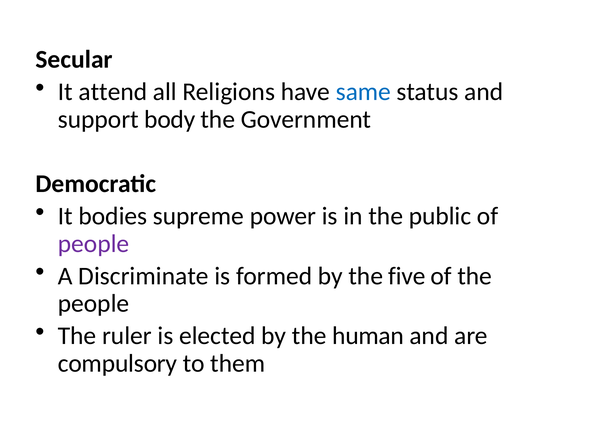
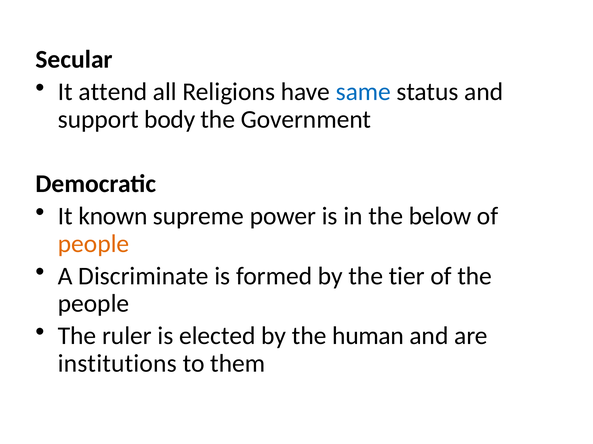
bodies: bodies -> known
public: public -> below
people at (94, 244) colour: purple -> orange
five: five -> tier
compulsory: compulsory -> institutions
